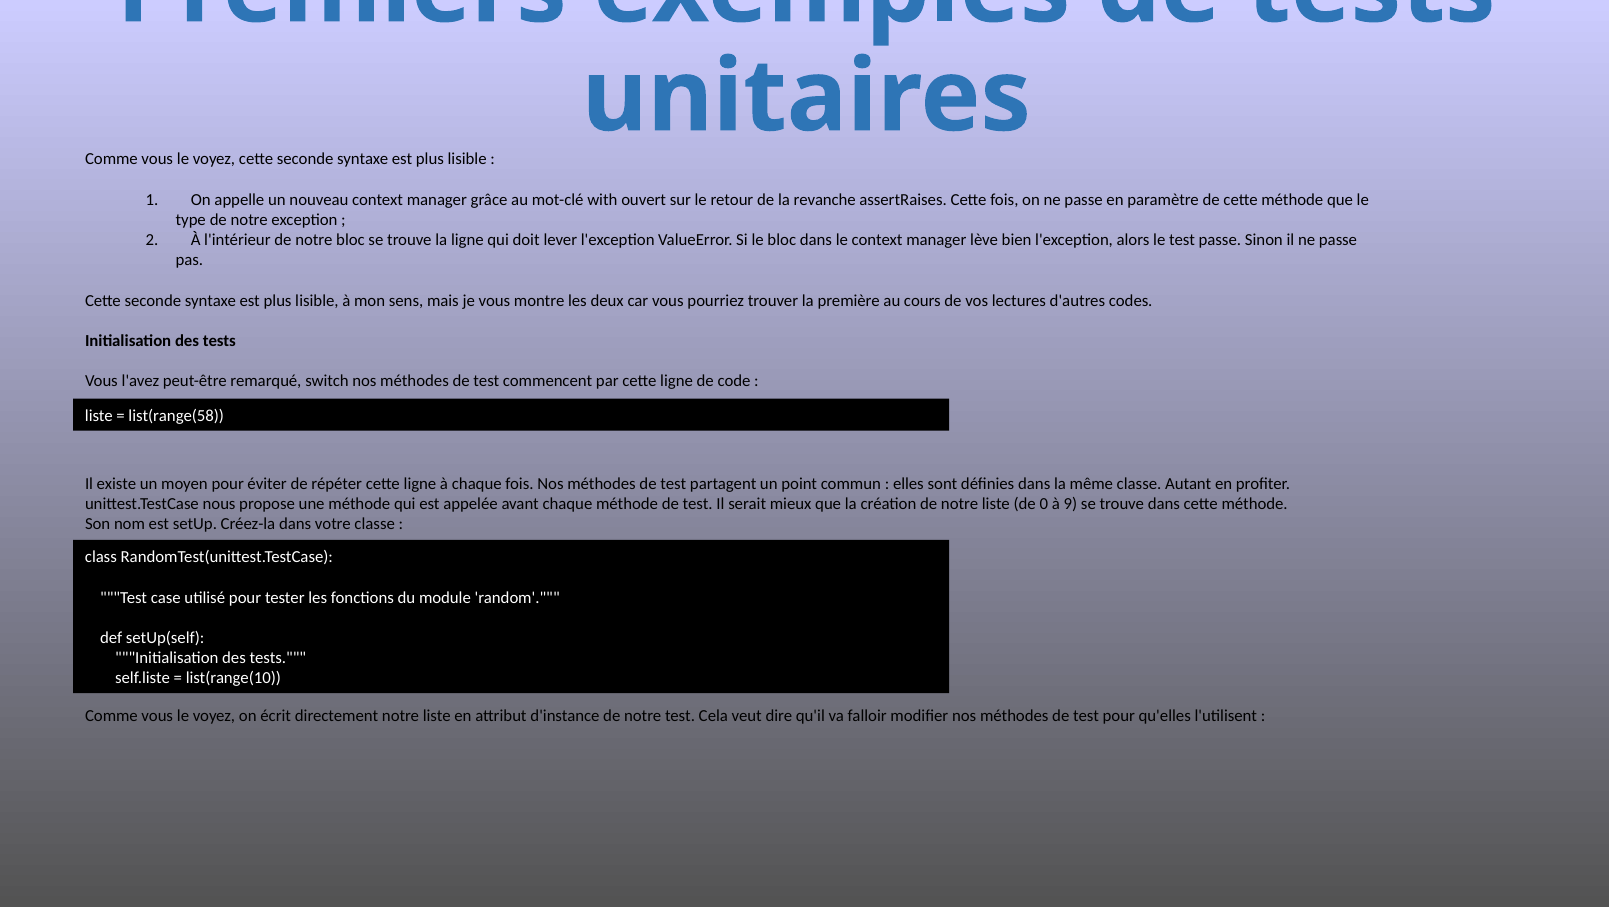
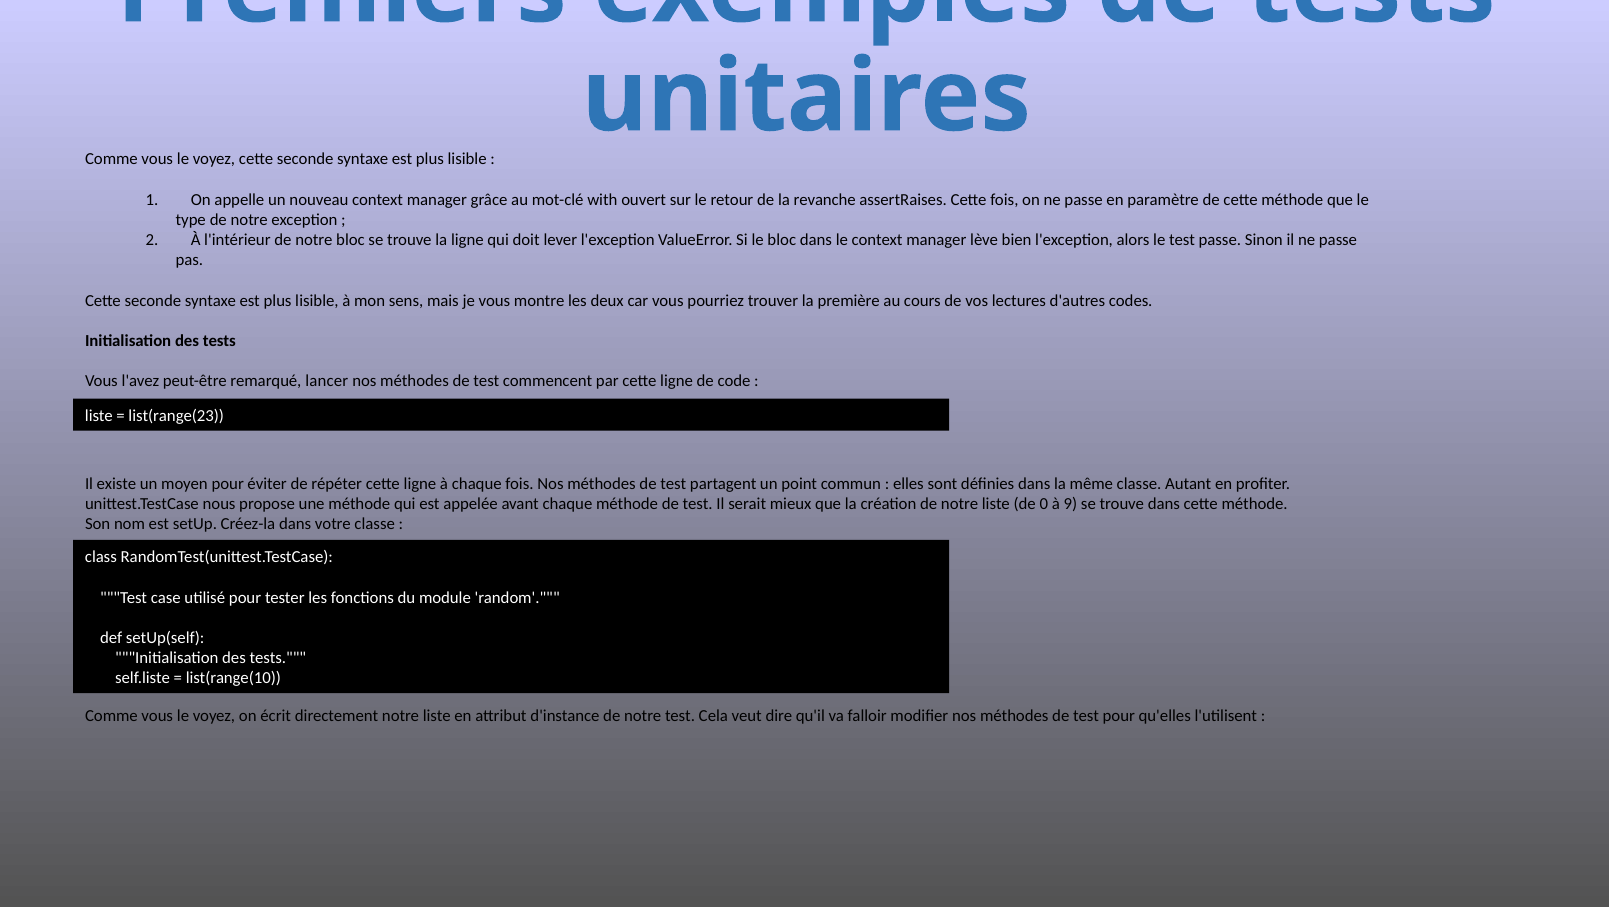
switch: switch -> lancer
list(range(58: list(range(58 -> list(range(23
